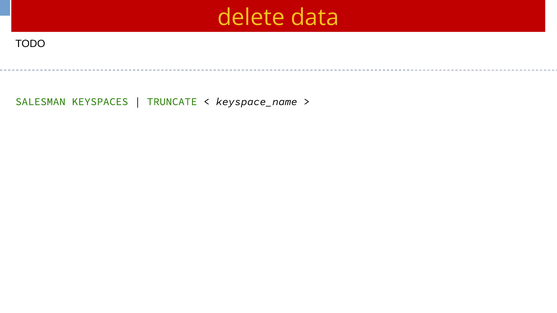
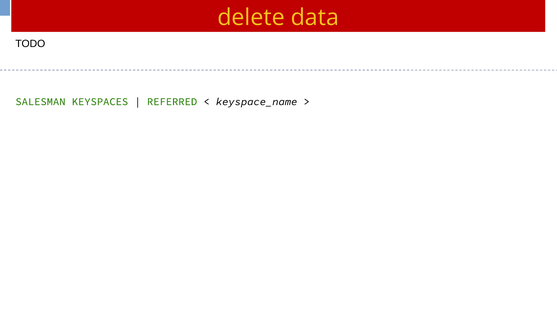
TRUNCATE: TRUNCATE -> REFERRED
